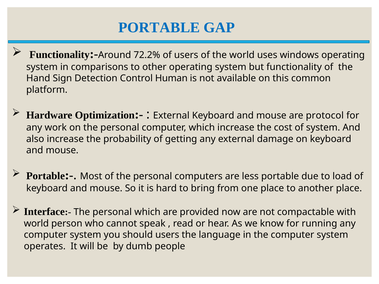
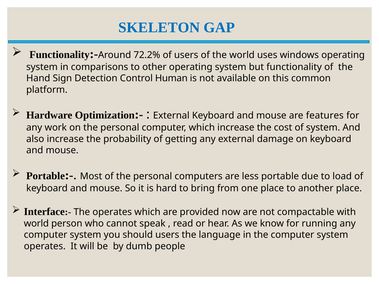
PORTABLE at (159, 28): PORTABLE -> SKELETON
protocol: protocol -> features
Interface:- The personal: personal -> operates
